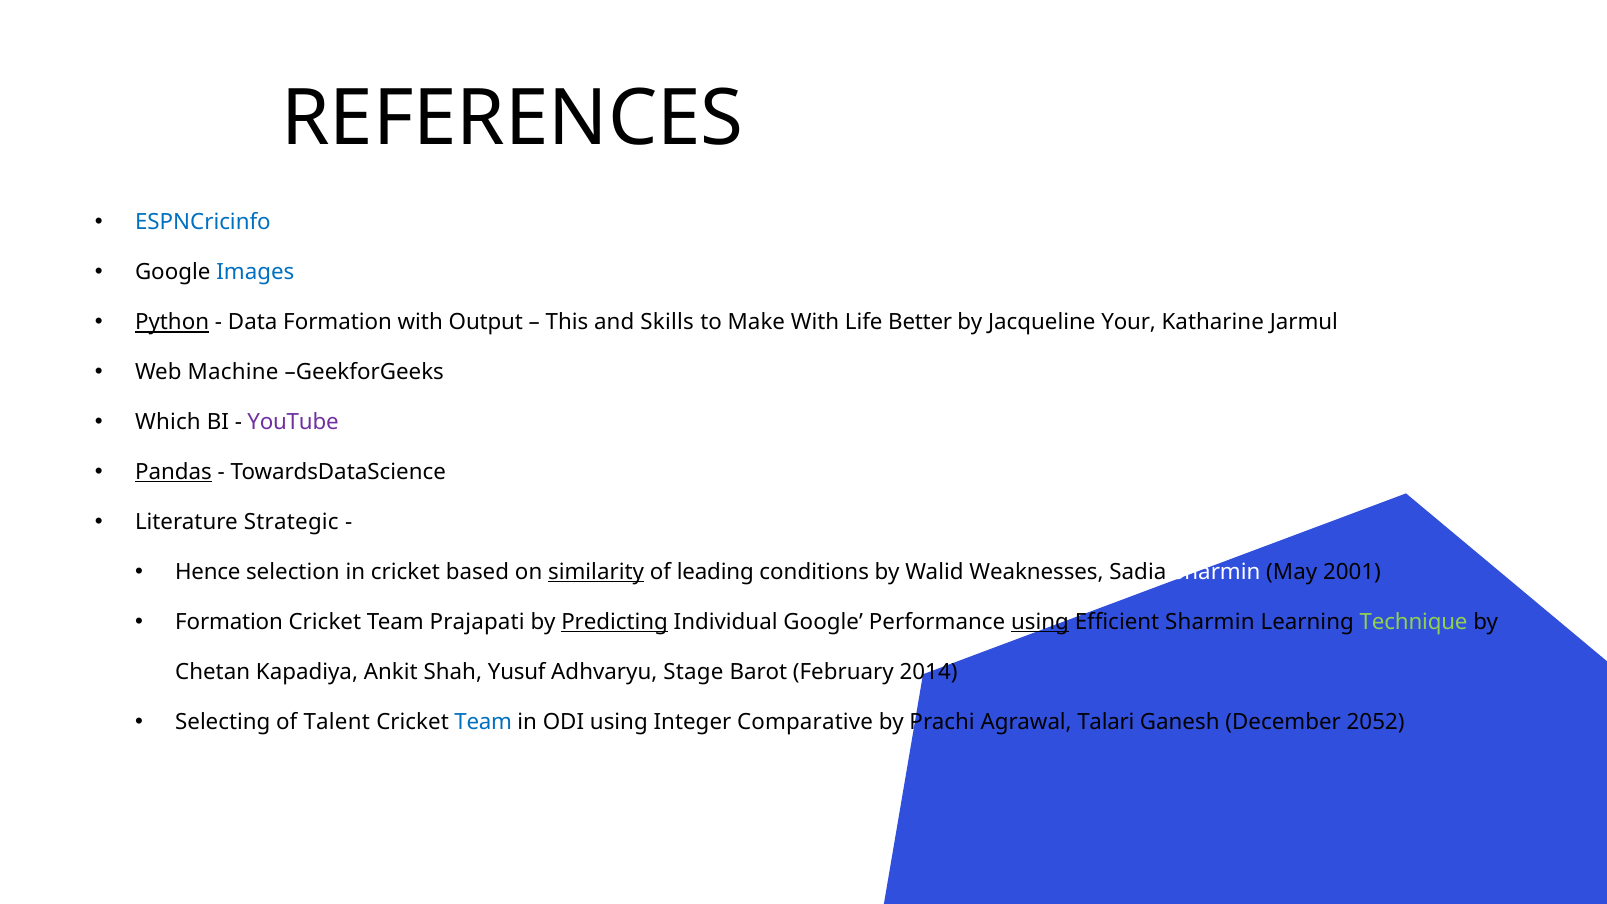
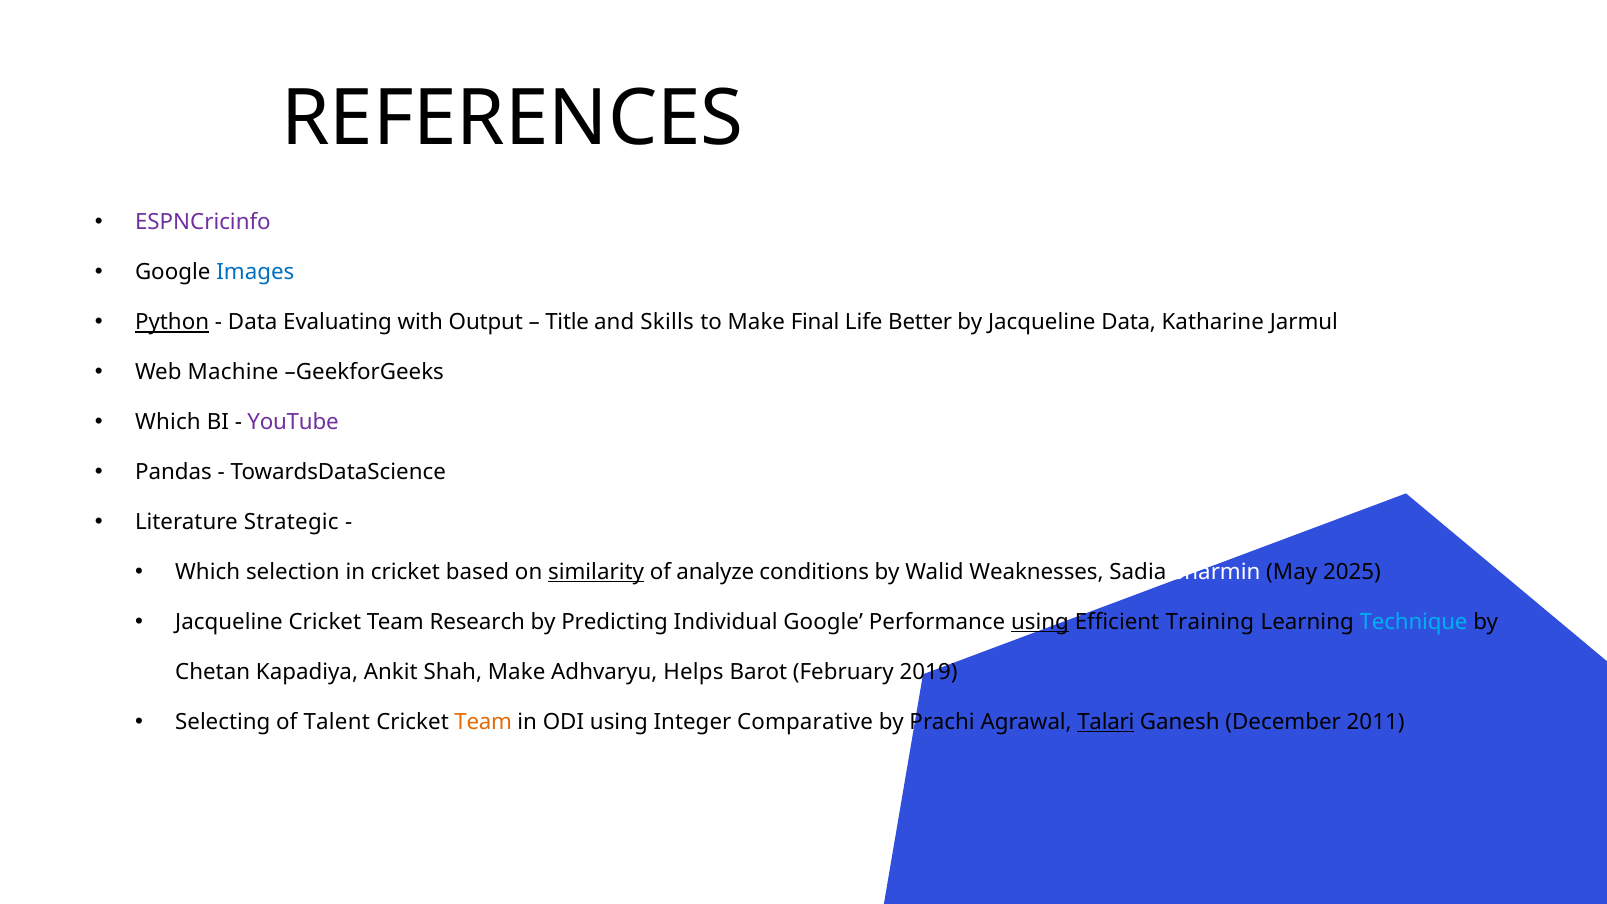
ESPNCricinfo colour: blue -> purple
Data Formation: Formation -> Evaluating
This: This -> Title
Make With: With -> Final
Jacqueline Your: Your -> Data
Pandas underline: present -> none
Hence at (208, 572): Hence -> Which
leading: leading -> analyze
2001: 2001 -> 2025
Formation at (229, 622): Formation -> Jacqueline
Prajapati: Prajapati -> Research
Predicting underline: present -> none
Efficient Sharmin: Sharmin -> Training
Technique colour: light green -> light blue
Shah Yusuf: Yusuf -> Make
Stage: Stage -> Helps
2014: 2014 -> 2019
Team at (483, 722) colour: blue -> orange
Talari underline: none -> present
2052: 2052 -> 2011
